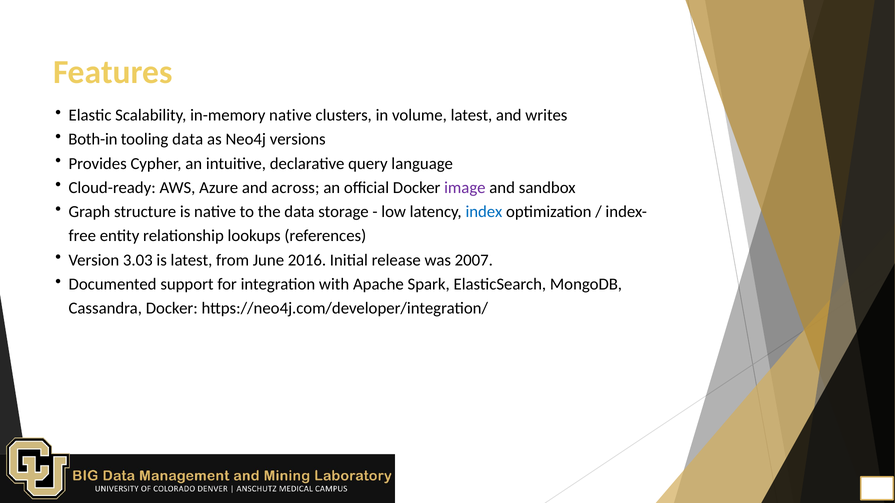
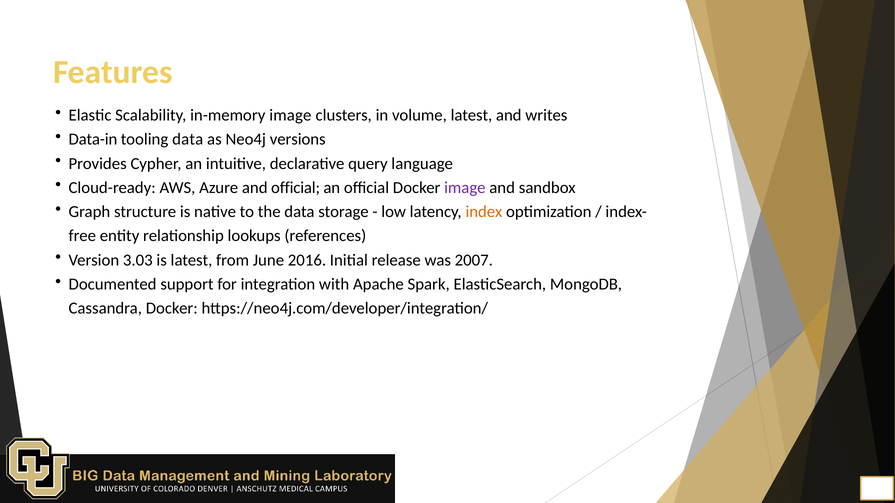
in-memory native: native -> image
Both-in: Both-in -> Data-in
and across: across -> official
index colour: blue -> orange
